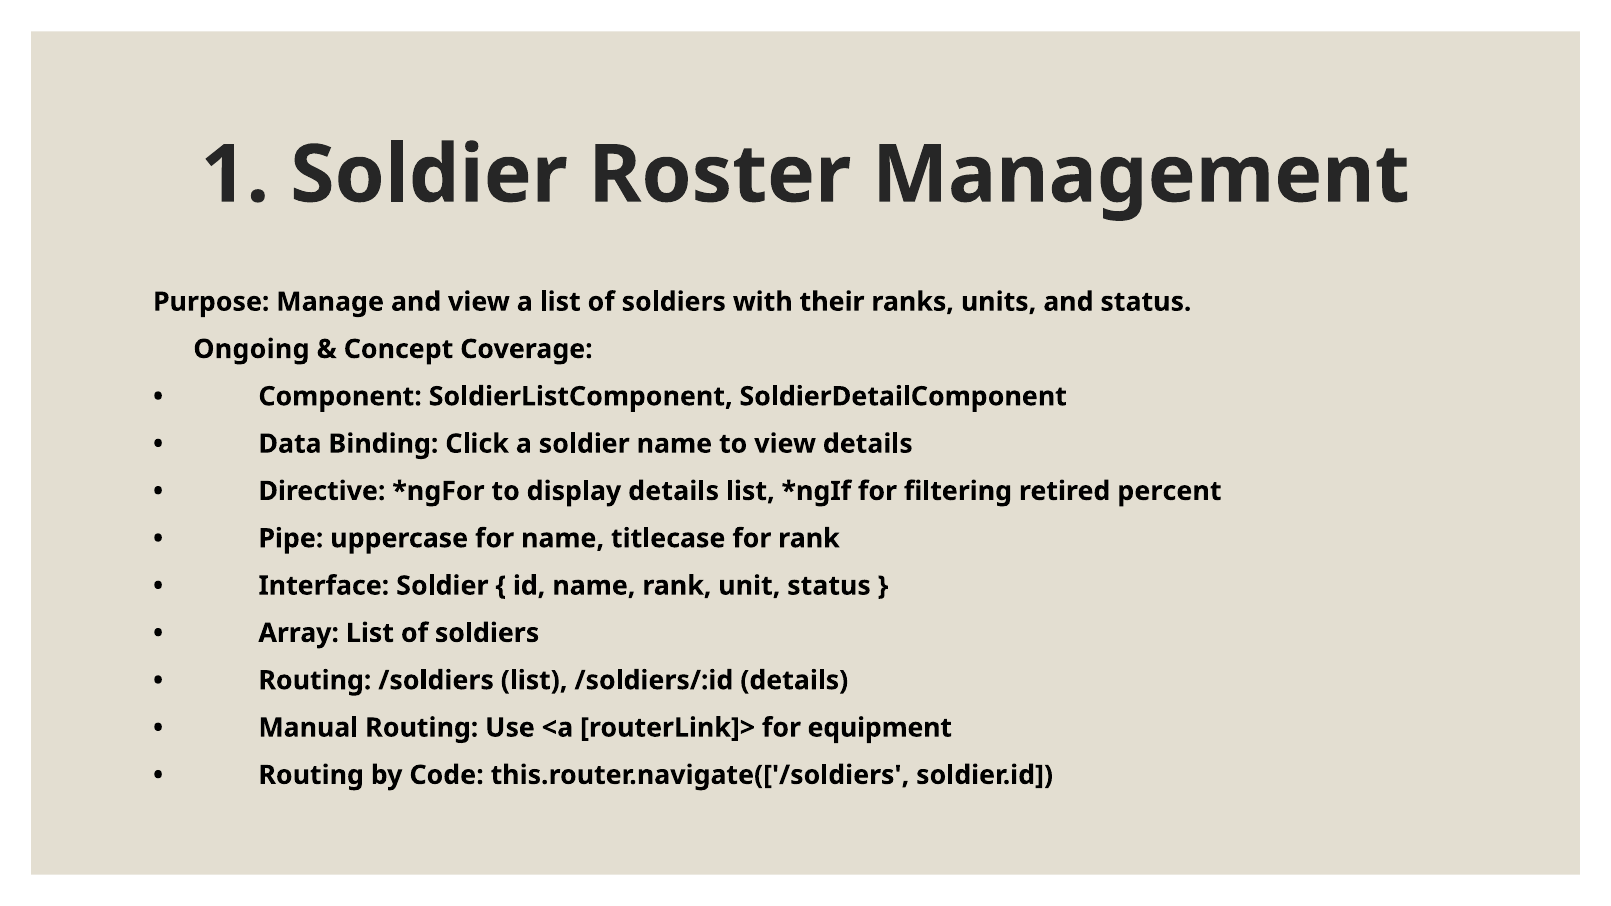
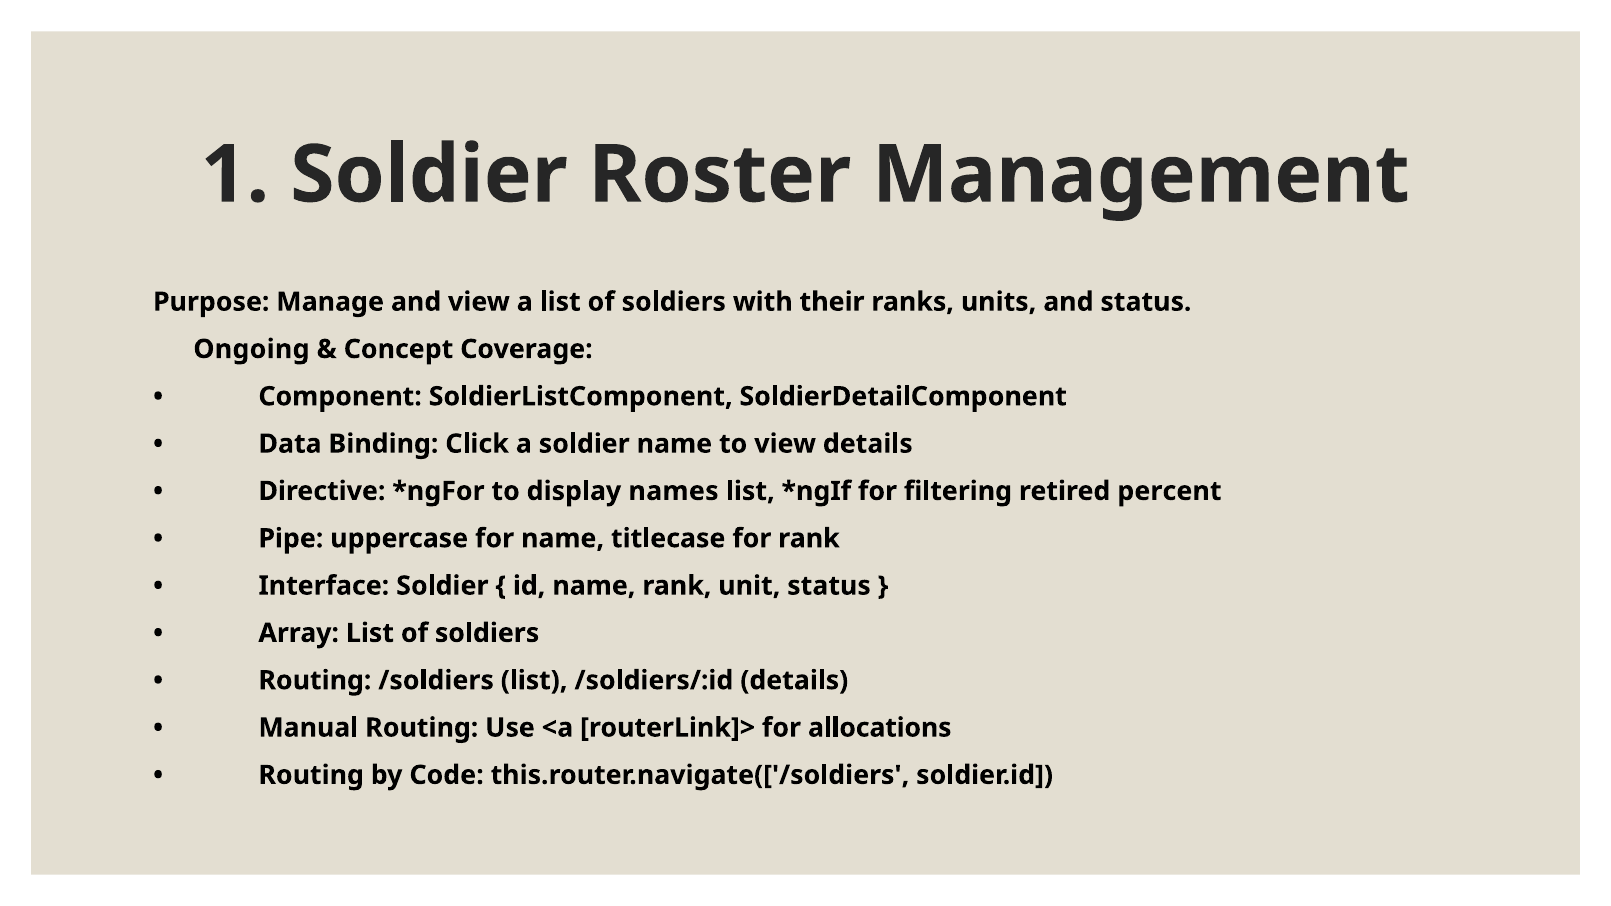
display details: details -> names
equipment: equipment -> allocations
